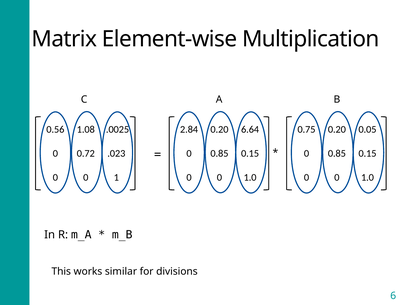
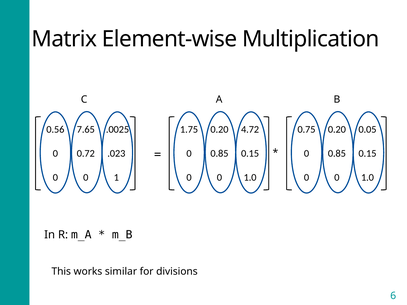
1.08: 1.08 -> 7.65
2.84: 2.84 -> 1.75
6.64: 6.64 -> 4.72
